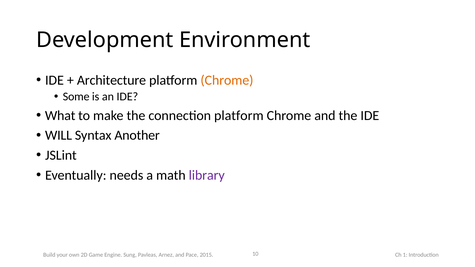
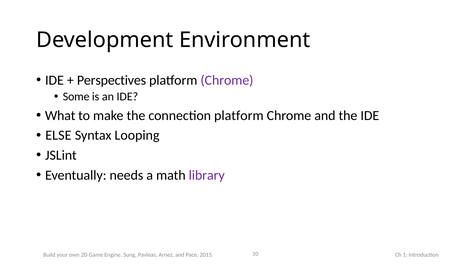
Architecture: Architecture -> Perspectives
Chrome at (227, 80) colour: orange -> purple
WILL: WILL -> ELSE
Another: Another -> Looping
